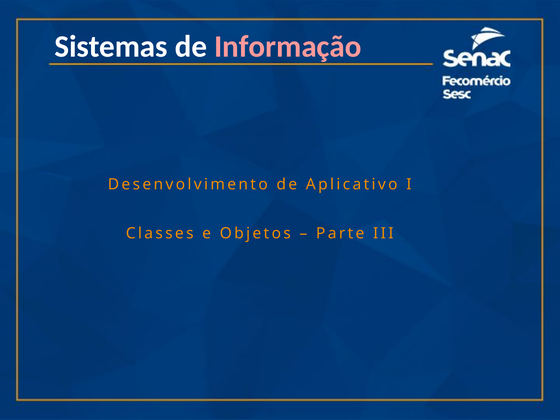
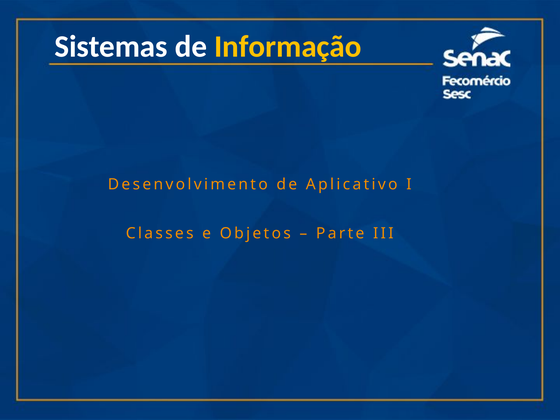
Informação colour: pink -> yellow
